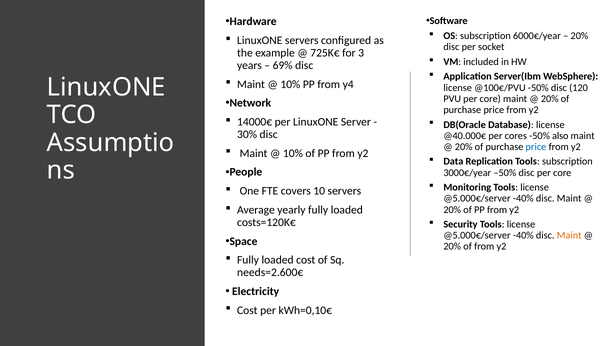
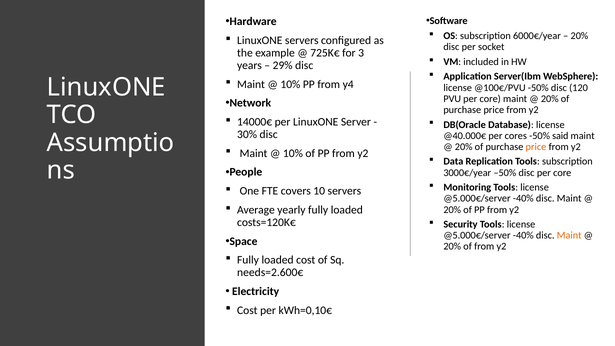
69%: 69% -> 29%
also: also -> said
price at (536, 147) colour: blue -> orange
